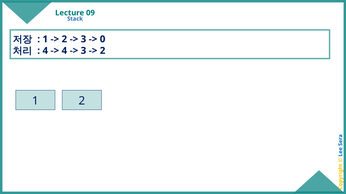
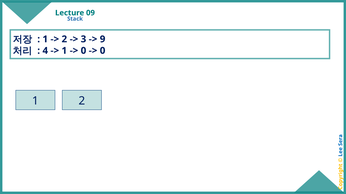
0: 0 -> 9
4 at (64, 51): 4 -> 1
3 at (83, 51): 3 -> 0
2 at (103, 51): 2 -> 0
